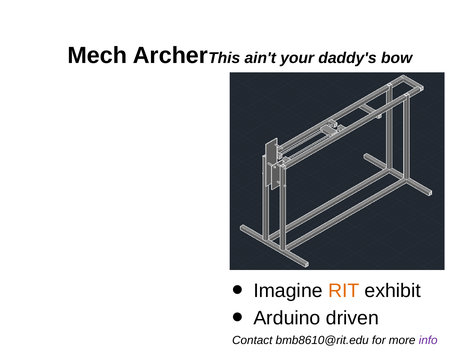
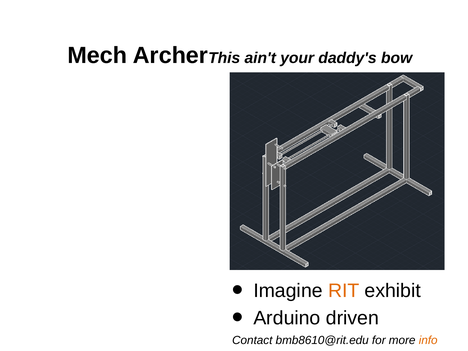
info colour: purple -> orange
